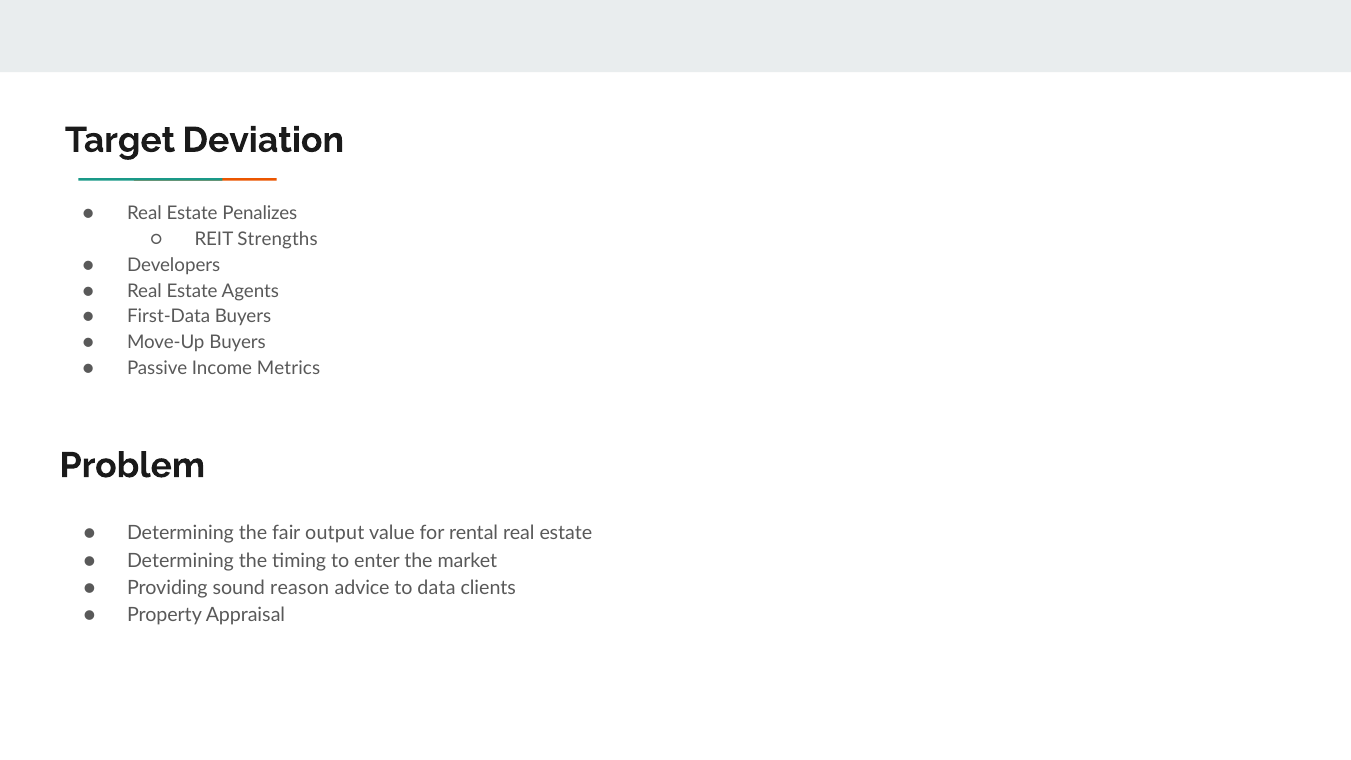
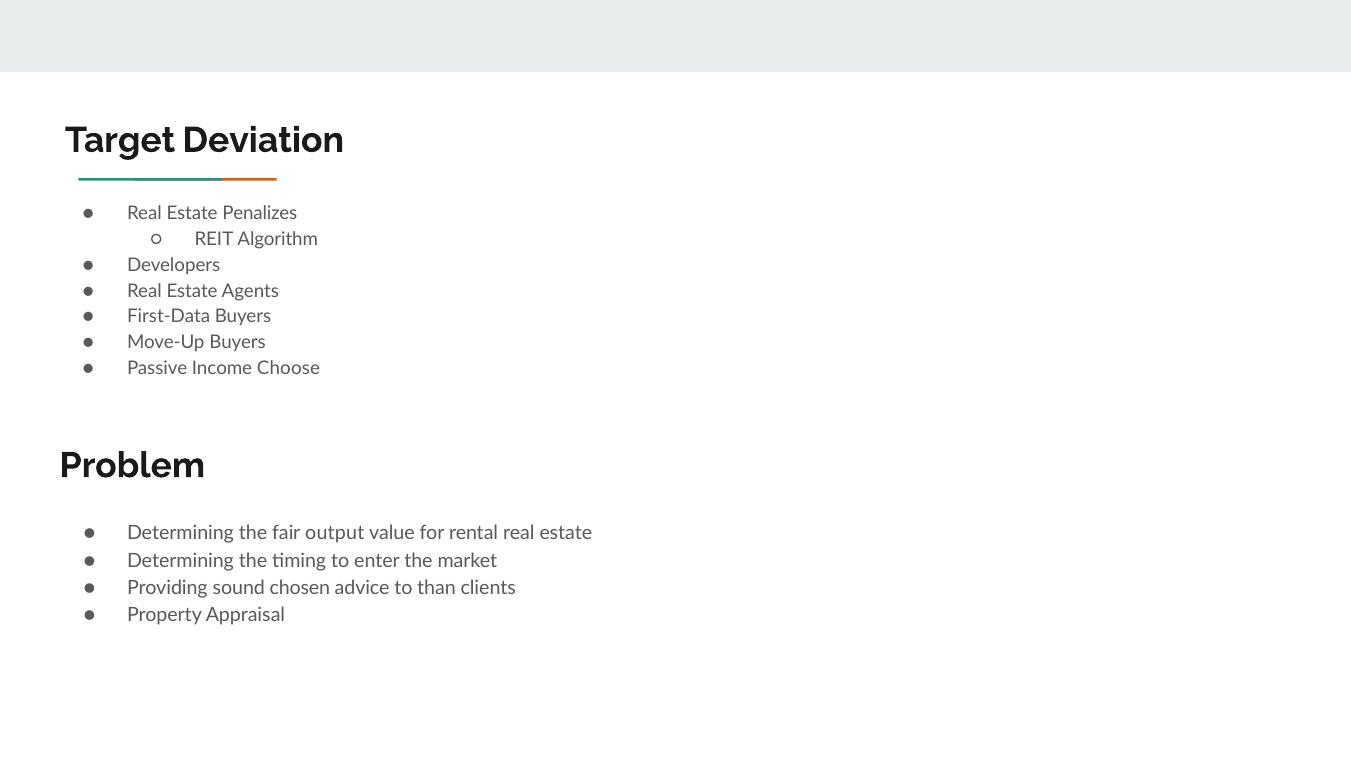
Strengths: Strengths -> Algorithm
Metrics: Metrics -> Choose
reason: reason -> chosen
data: data -> than
